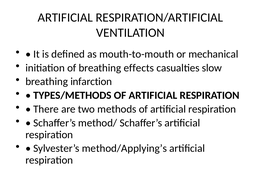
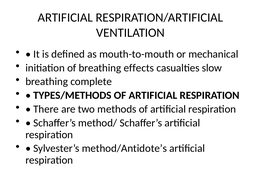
infarction: infarction -> complete
method/Applying’s: method/Applying’s -> method/Antidote’s
